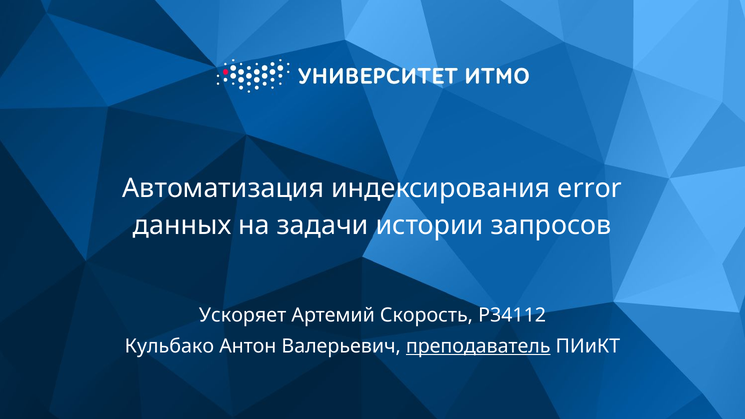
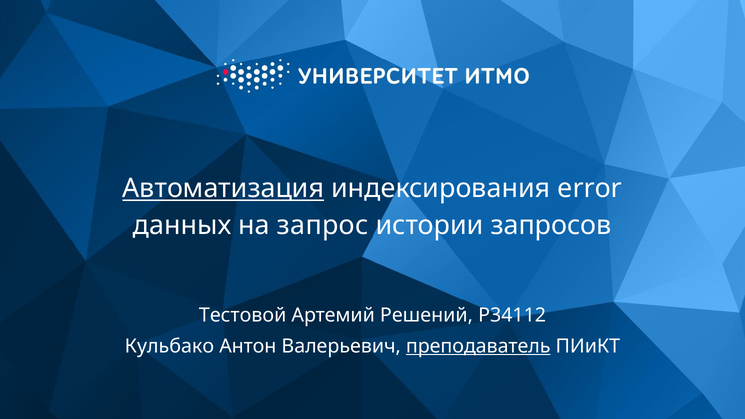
Автоматизация underline: none -> present
задачи: задачи -> запрос
Ускоряет: Ускоряет -> Тестовой
Скорость: Скорость -> Решений
